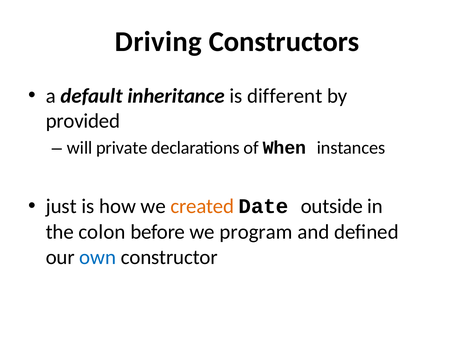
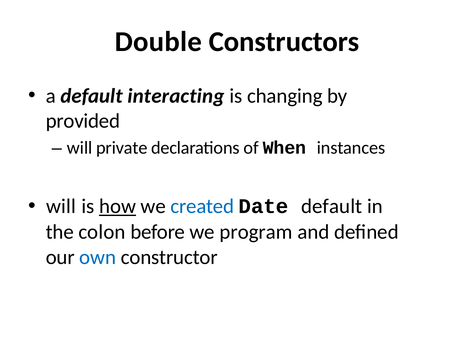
Driving: Driving -> Double
inheritance: inheritance -> interacting
different: different -> changing
just at (61, 207): just -> will
how underline: none -> present
created colour: orange -> blue
Date outside: outside -> default
